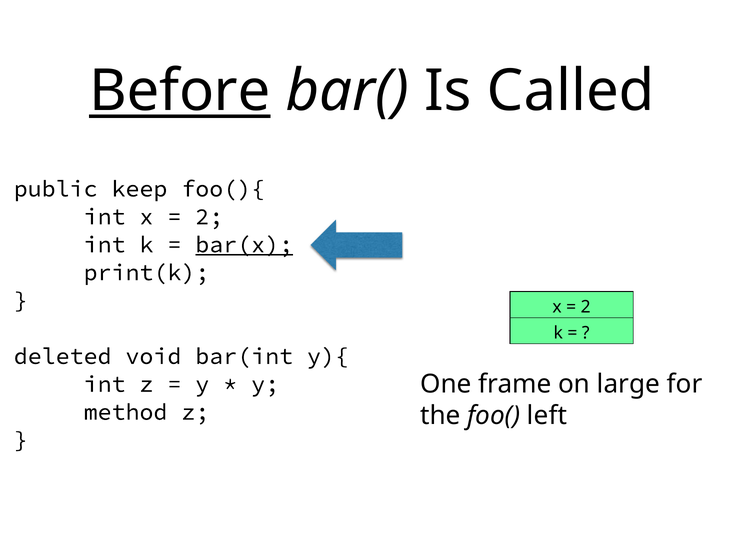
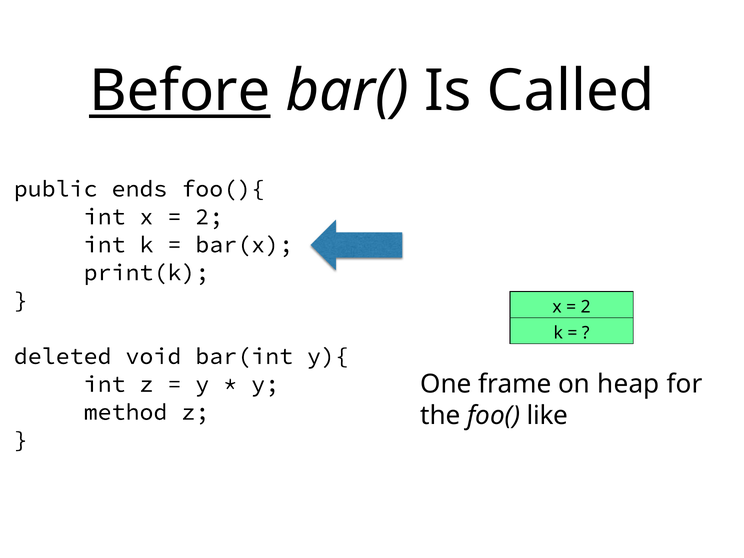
keep: keep -> ends
bar(x underline: present -> none
large: large -> heap
left: left -> like
